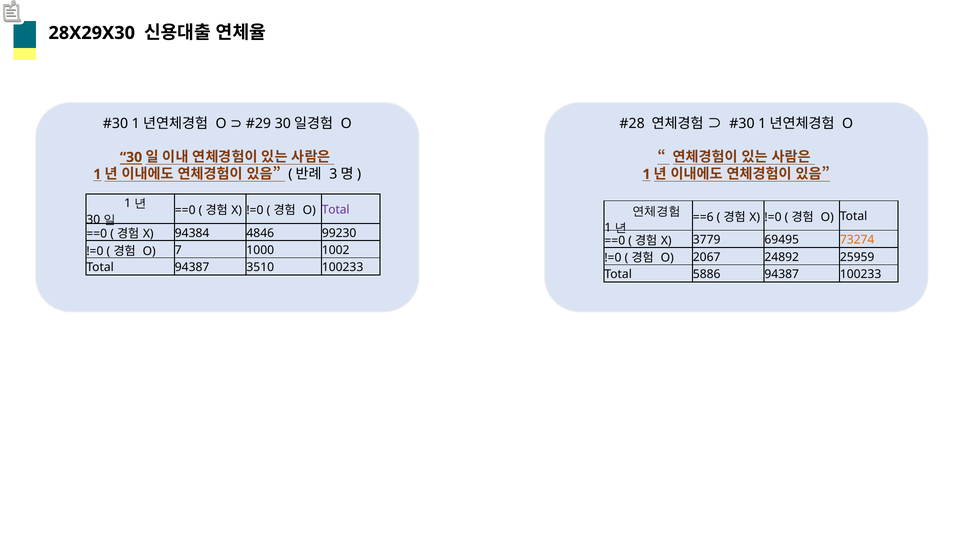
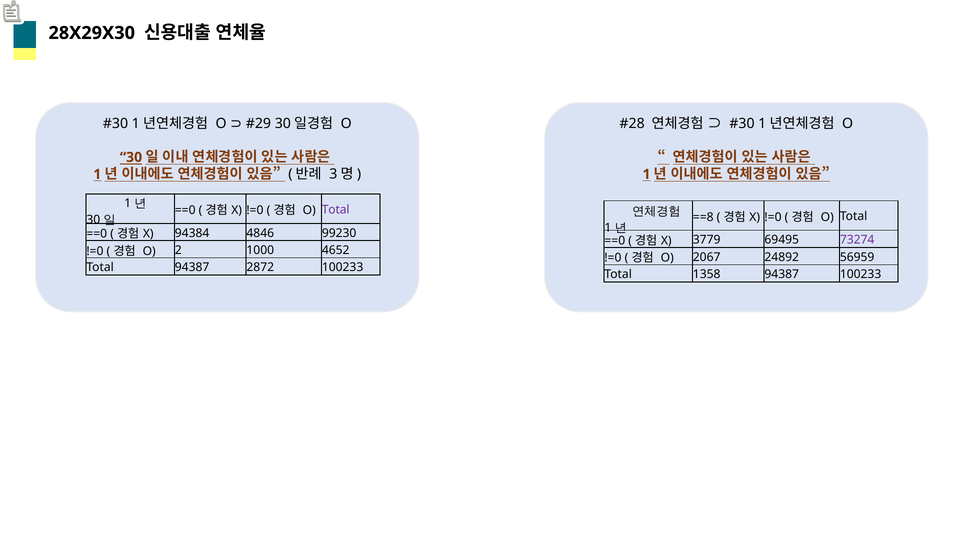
==6: ==6 -> ==8
73274 colour: orange -> purple
7: 7 -> 2
1002: 1002 -> 4652
25959: 25959 -> 56959
3510: 3510 -> 2872
5886: 5886 -> 1358
